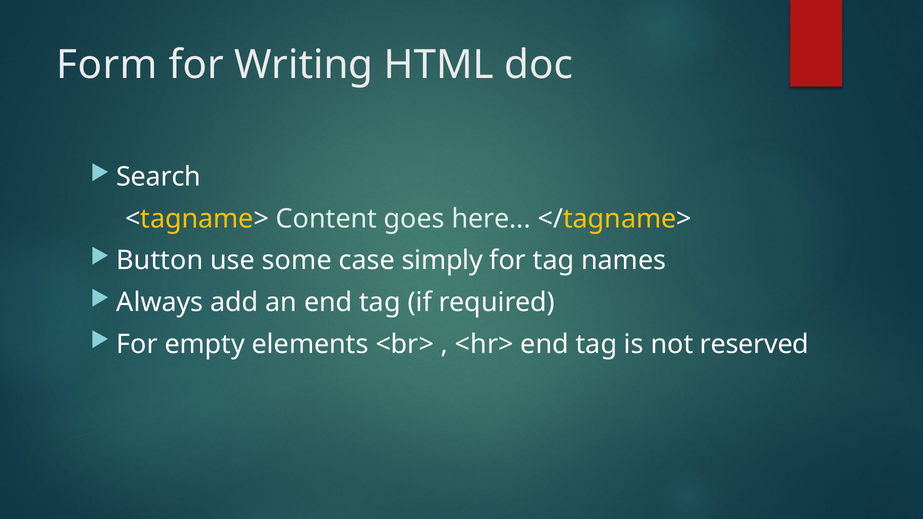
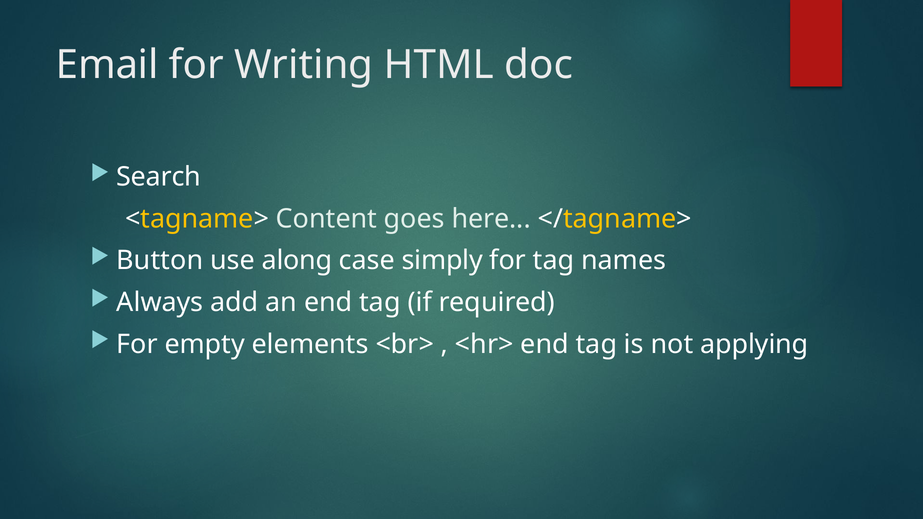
Form: Form -> Email
some: some -> along
reserved: reserved -> applying
